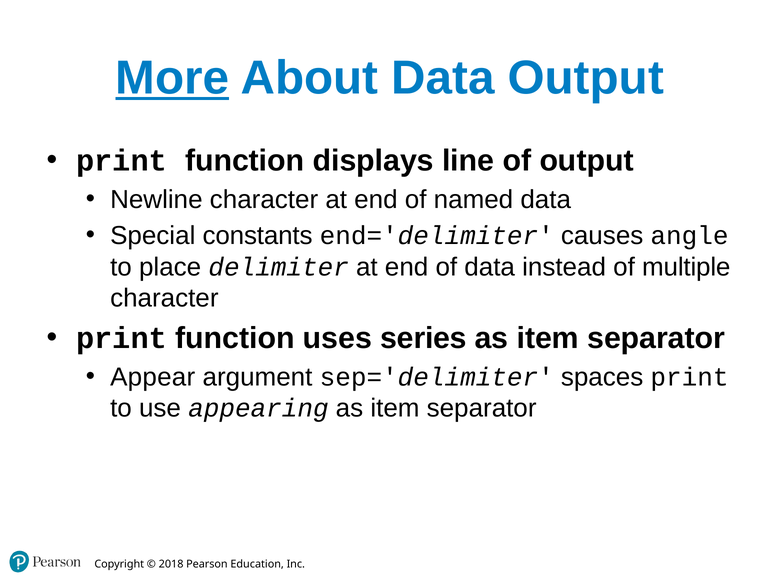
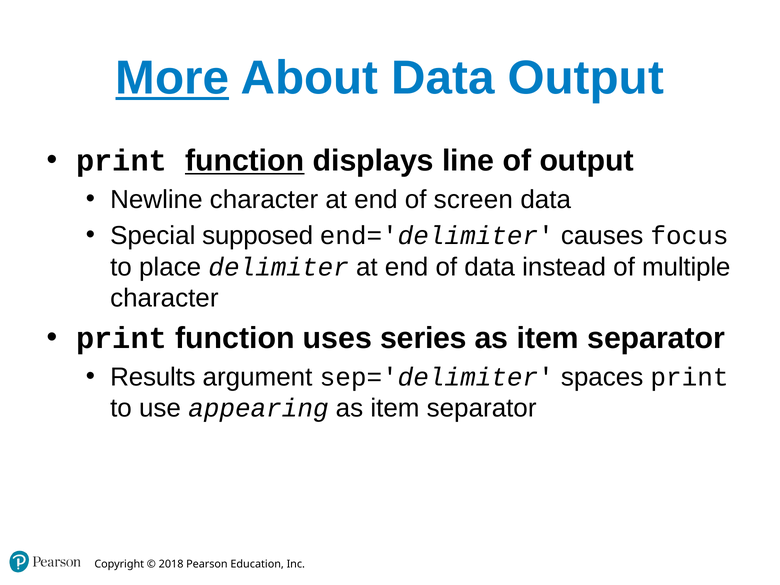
function at (245, 161) underline: none -> present
named: named -> screen
constants: constants -> supposed
angle: angle -> focus
Appear: Appear -> Results
